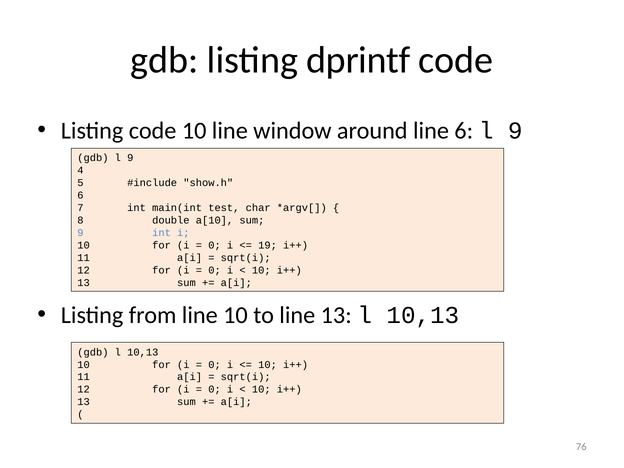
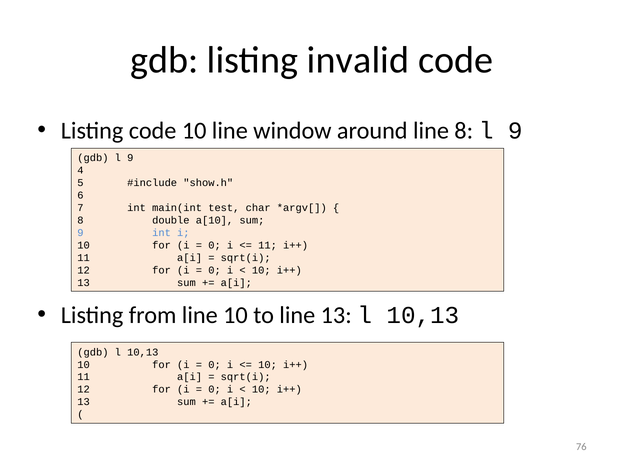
dprintf: dprintf -> invalid
line 6: 6 -> 8
19 at (268, 245): 19 -> 11
